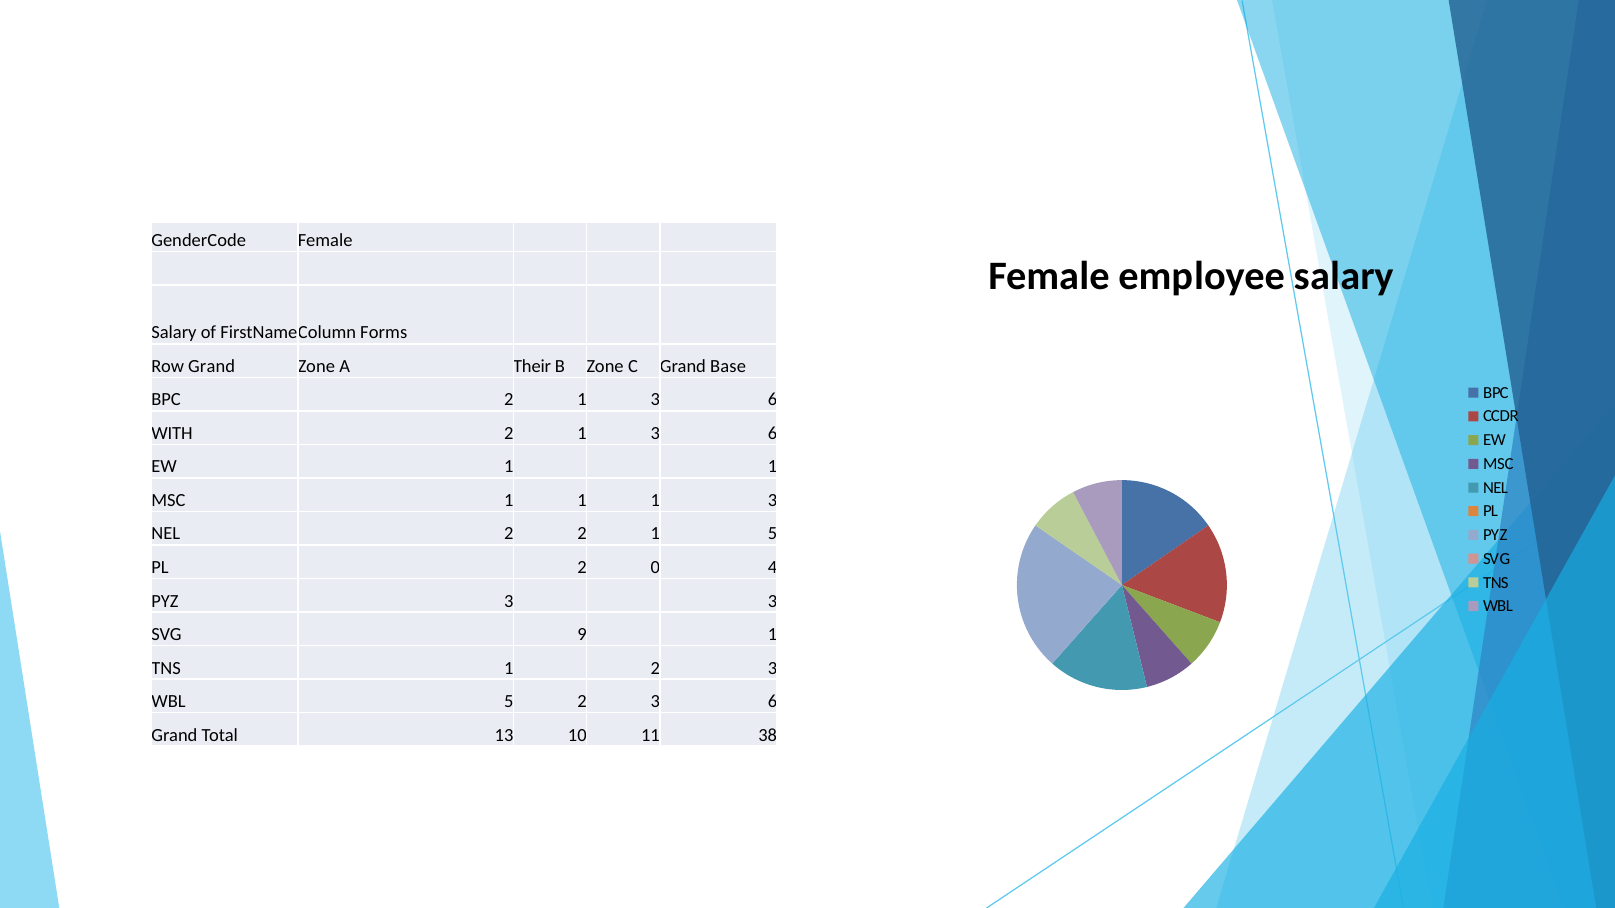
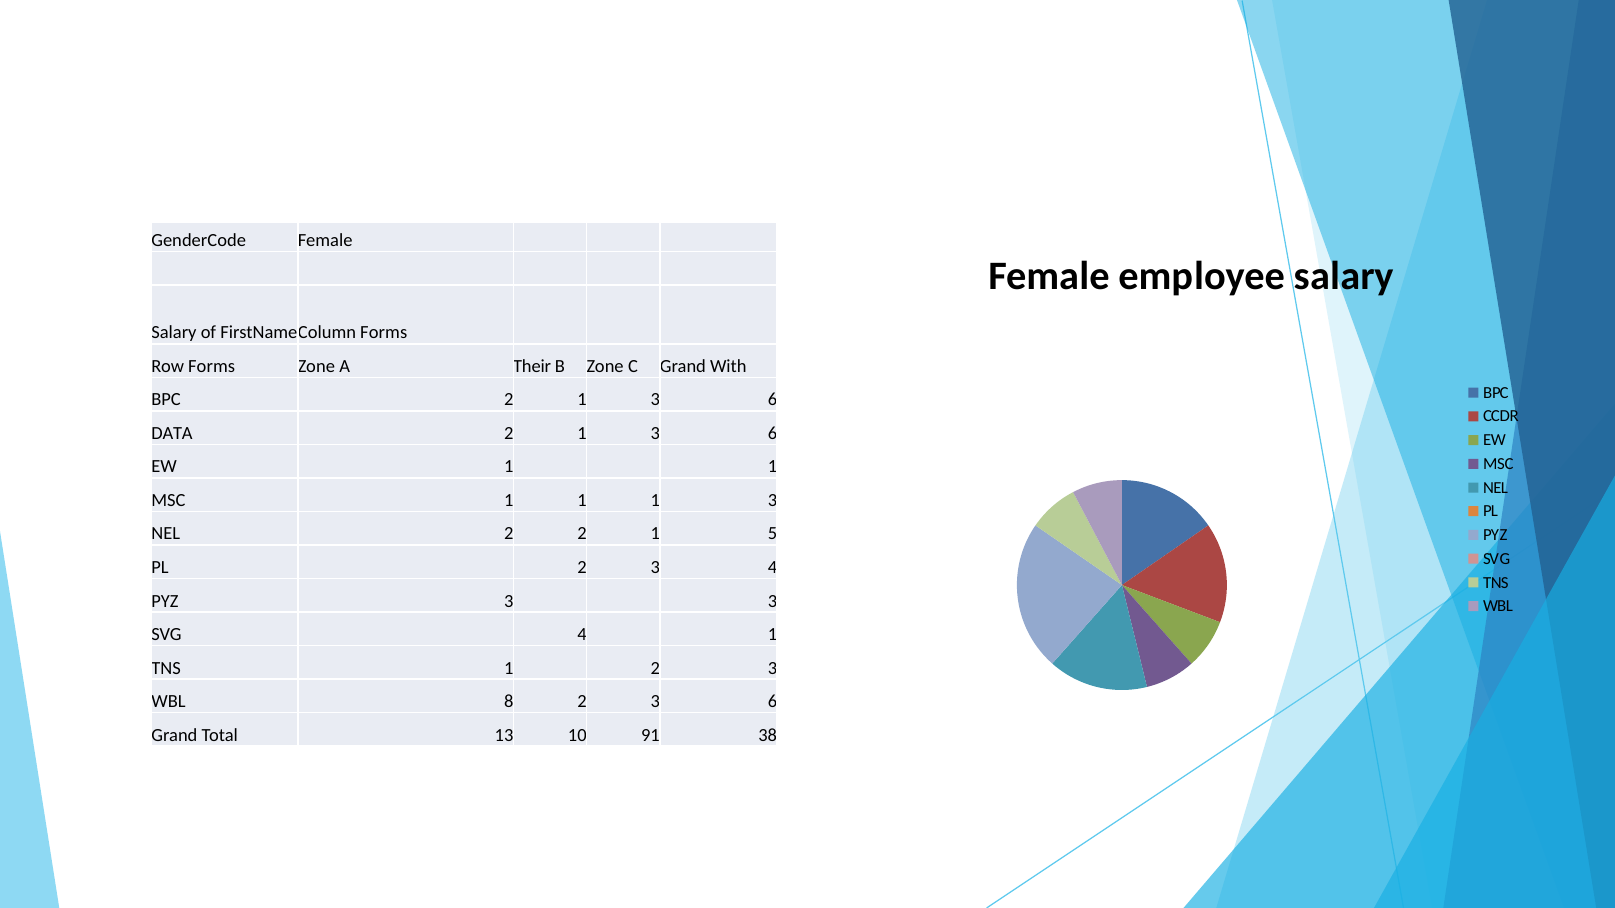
Row Grand: Grand -> Forms
Base: Base -> With
WITH: WITH -> DATA
PL 2 0: 0 -> 3
SVG 9: 9 -> 4
WBL 5: 5 -> 8
11: 11 -> 91
